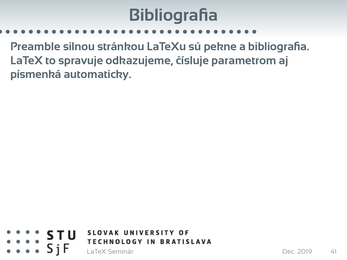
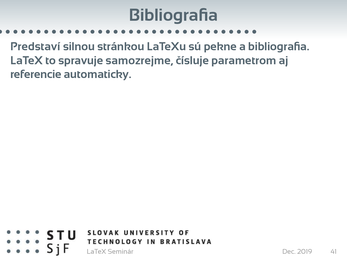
Preamble: Preamble -> Predstaví
odkazujeme: odkazujeme -> samozrejme
písmenká: písmenká -> referencie
